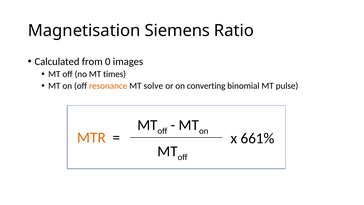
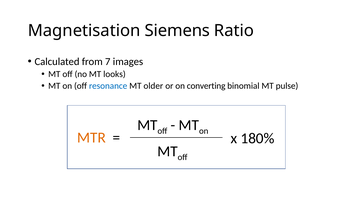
0: 0 -> 7
times: times -> looks
resonance colour: orange -> blue
solve: solve -> older
661%: 661% -> 180%
